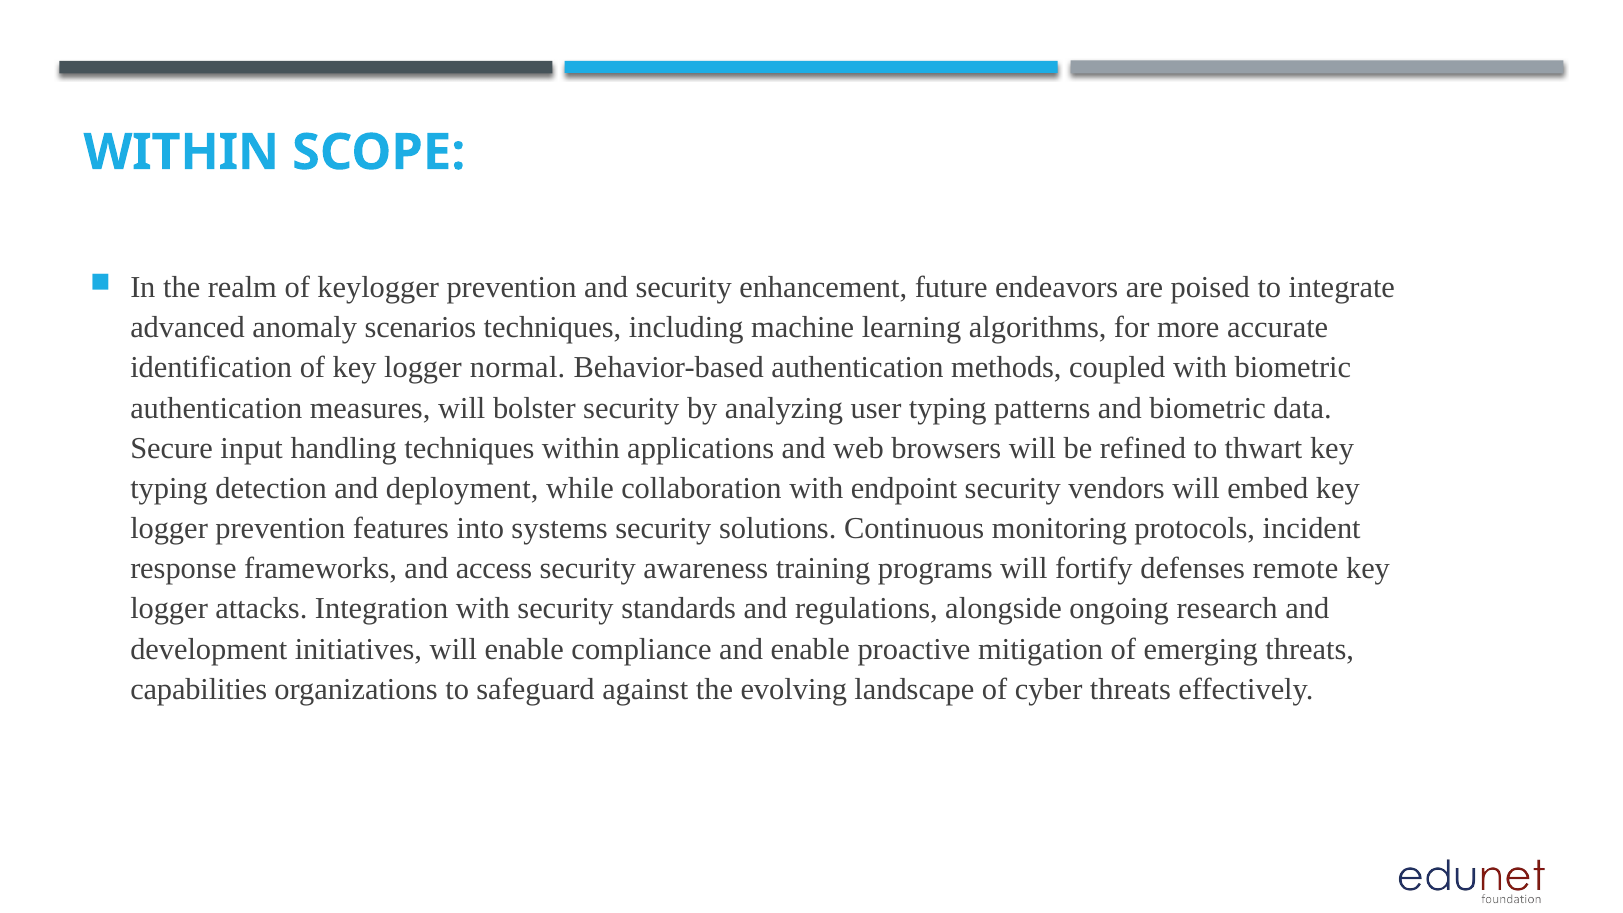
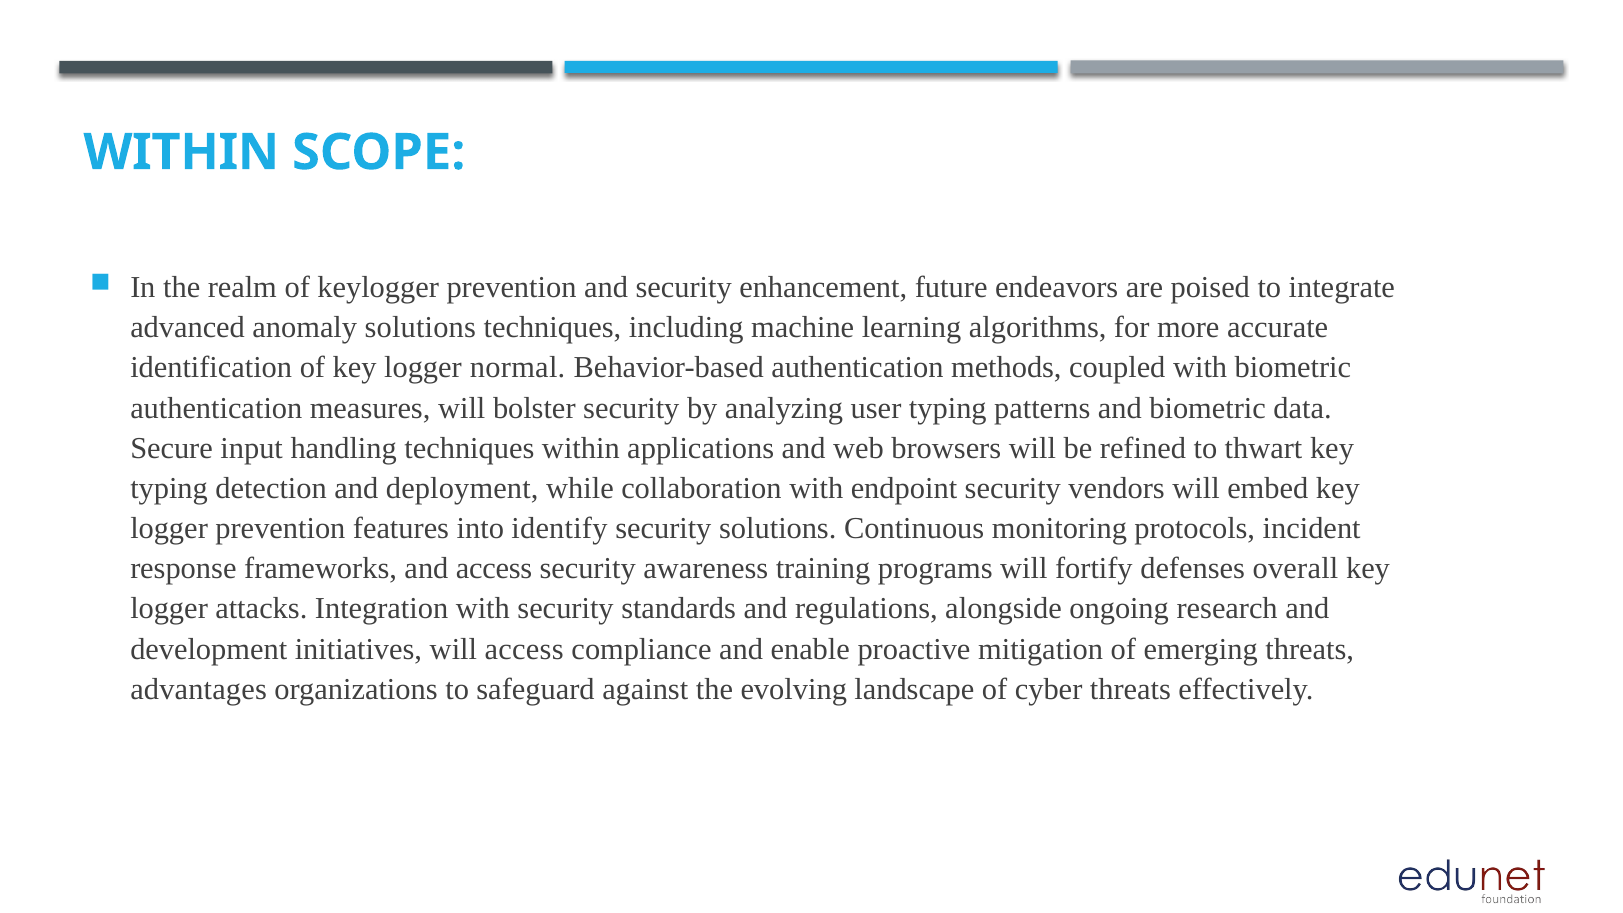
anomaly scenarios: scenarios -> solutions
systems: systems -> identify
remote: remote -> overall
will enable: enable -> access
capabilities: capabilities -> advantages
